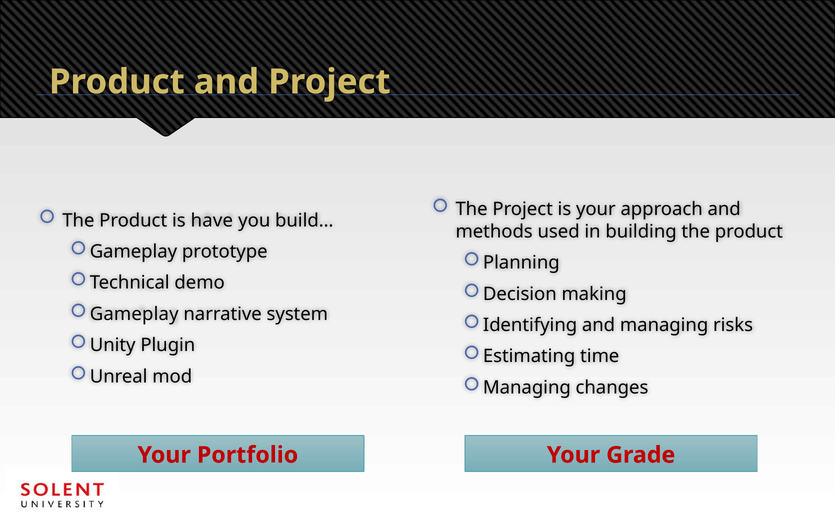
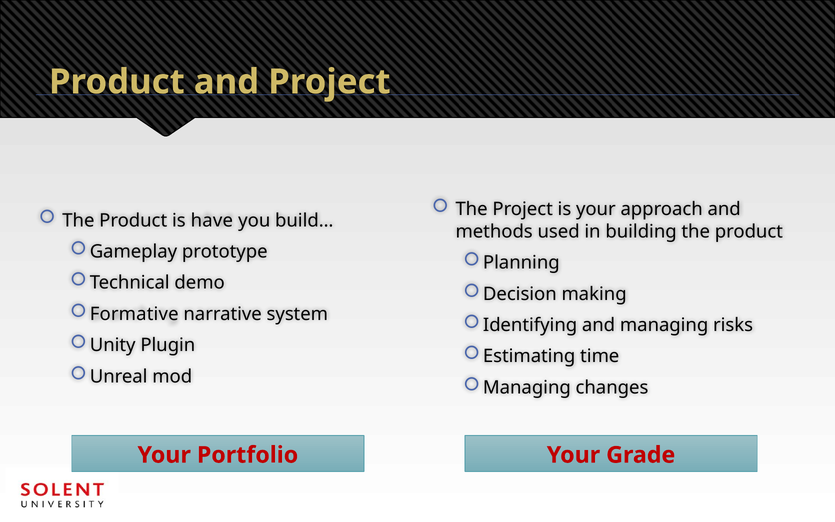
Gameplay at (134, 314): Gameplay -> Formative
